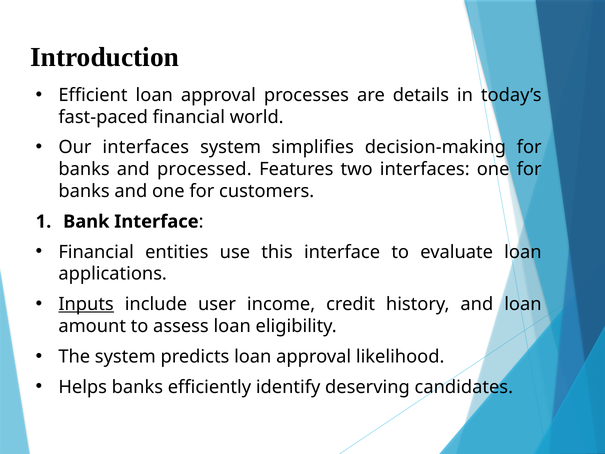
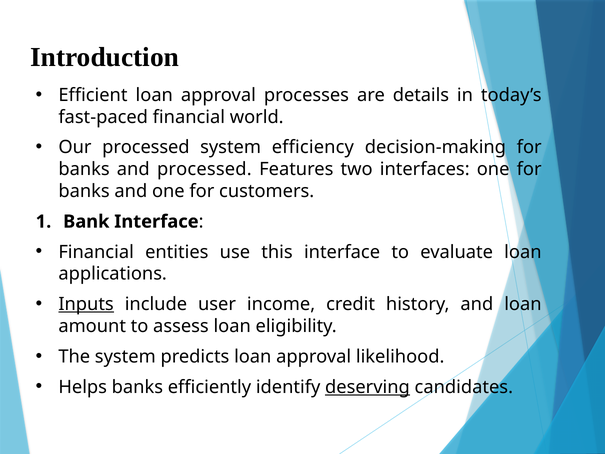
Our interfaces: interfaces -> processed
simplifies: simplifies -> efficiency
deserving underline: none -> present
